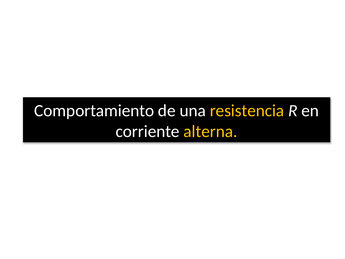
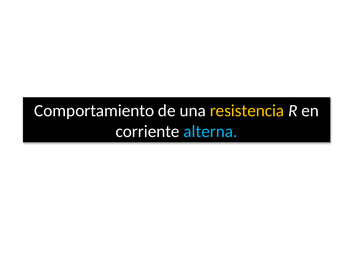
alterna colour: yellow -> light blue
